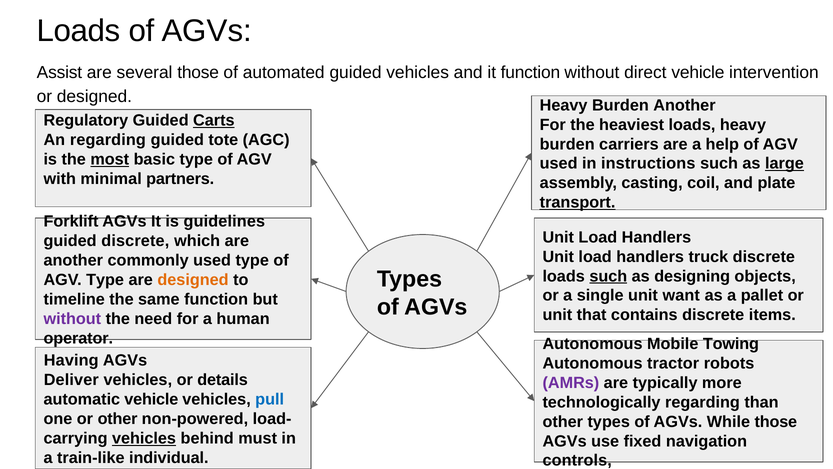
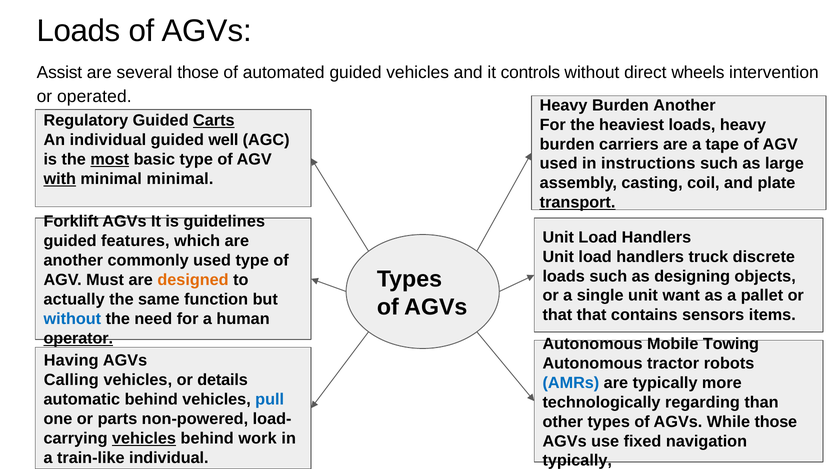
it function: function -> controls
direct vehicle: vehicle -> wheels
or designed: designed -> operated
An regarding: regarding -> individual
tote: tote -> well
help: help -> tape
large underline: present -> none
with underline: none -> present
minimal partners: partners -> minimal
guided discrete: discrete -> features
such at (608, 276) underline: present -> none
AGV Type: Type -> Must
timeline: timeline -> actually
unit at (557, 315): unit -> that
contains discrete: discrete -> sensors
without at (72, 319) colour: purple -> blue
operator underline: none -> present
Deliver: Deliver -> Calling
AMRs colour: purple -> blue
automatic vehicle: vehicle -> behind
or other: other -> parts
must: must -> work
controls at (577, 460): controls -> typically
